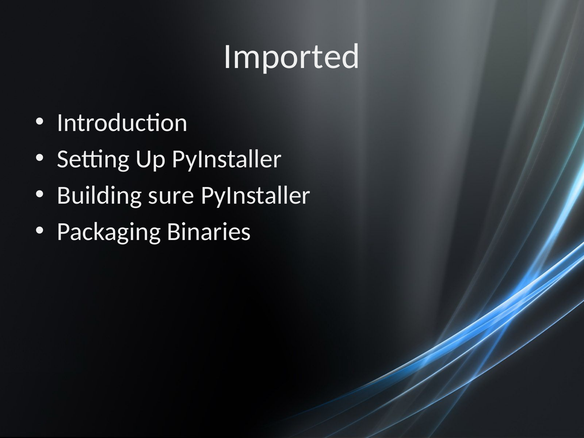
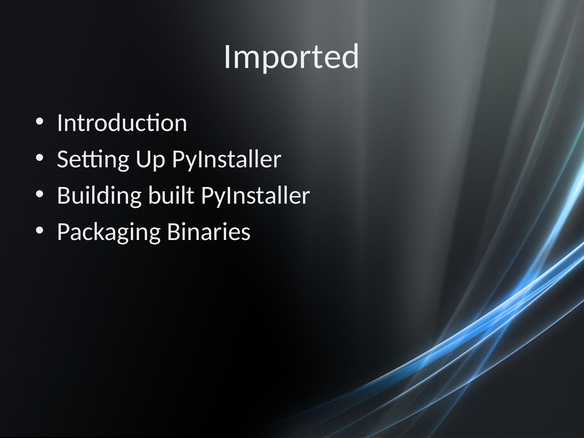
sure: sure -> built
